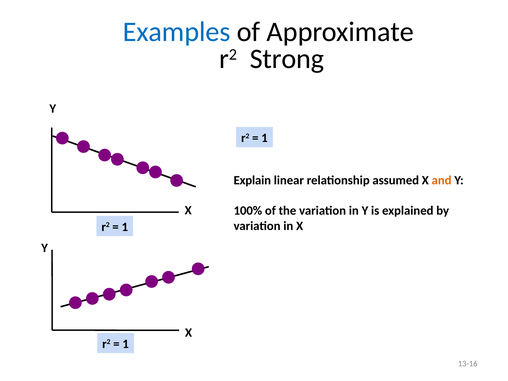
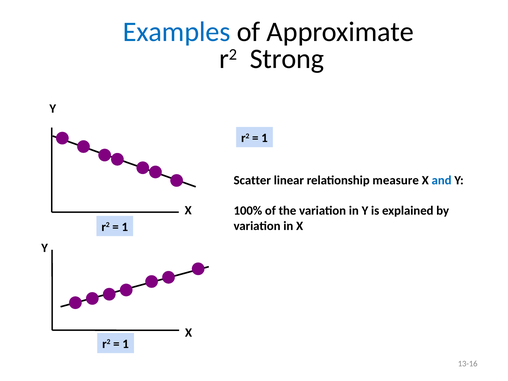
Explain: Explain -> Scatter
assumed: assumed -> measure
and colour: orange -> blue
